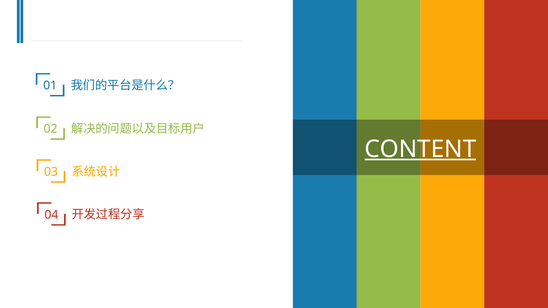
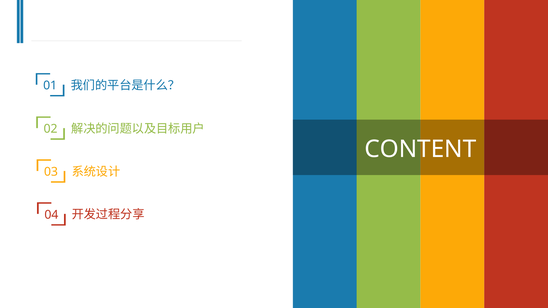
CONTENT underline: present -> none
